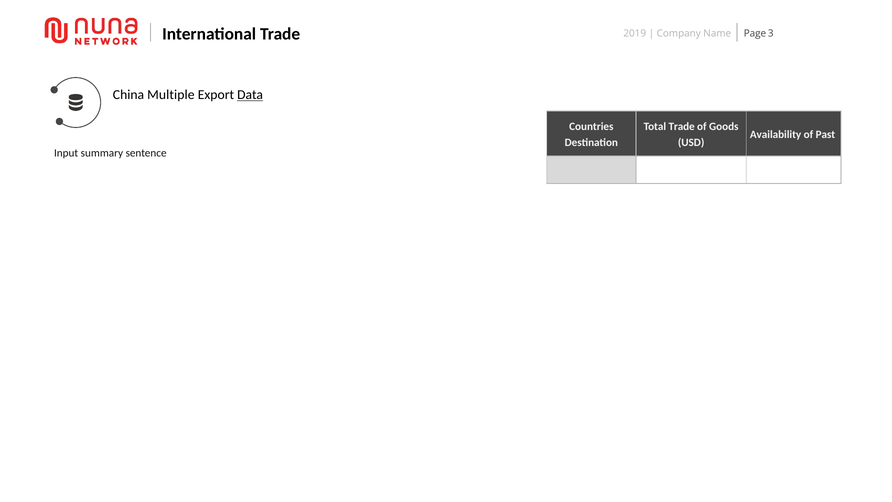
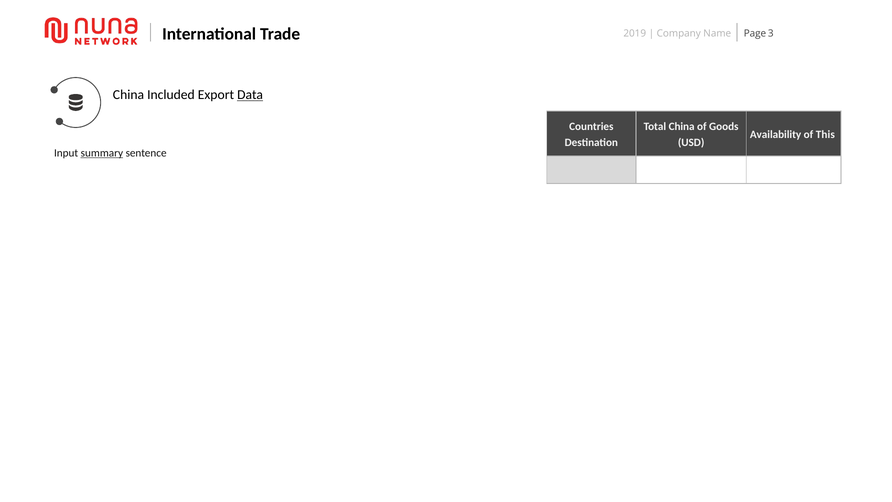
Multiple: Multiple -> Included
Total Trade: Trade -> China
Past: Past -> This
summary underline: none -> present
